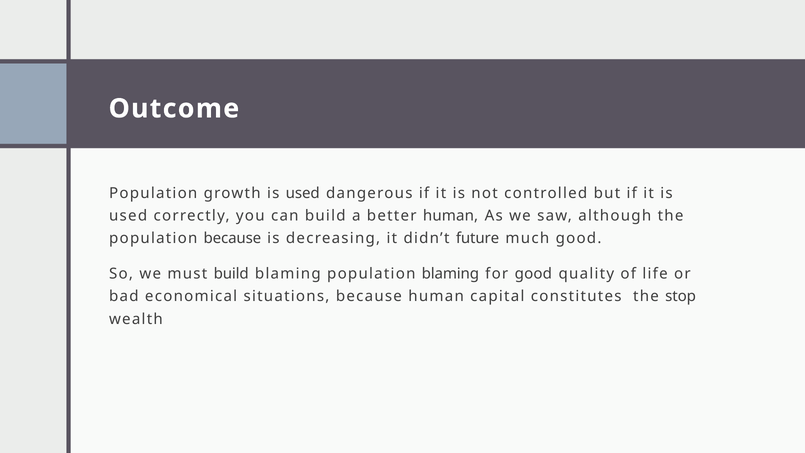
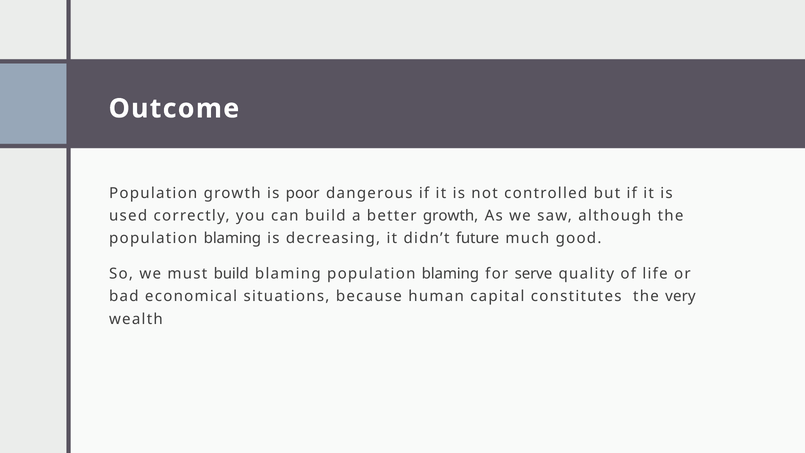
growth is used: used -> poor
better human: human -> growth
because at (232, 238): because -> blaming
for good: good -> serve
stop: stop -> very
